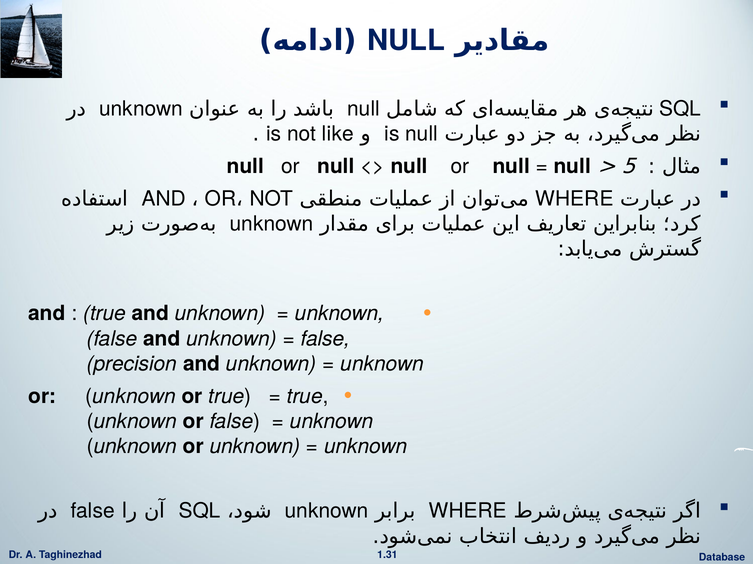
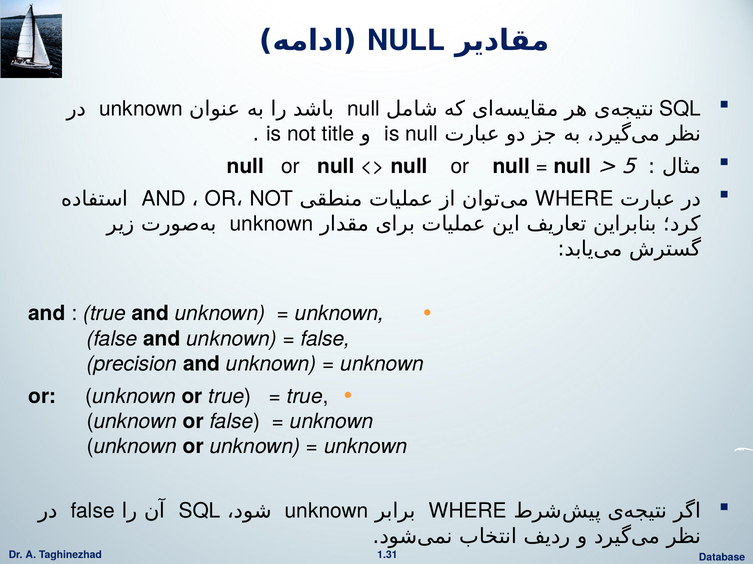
like: like -> title
